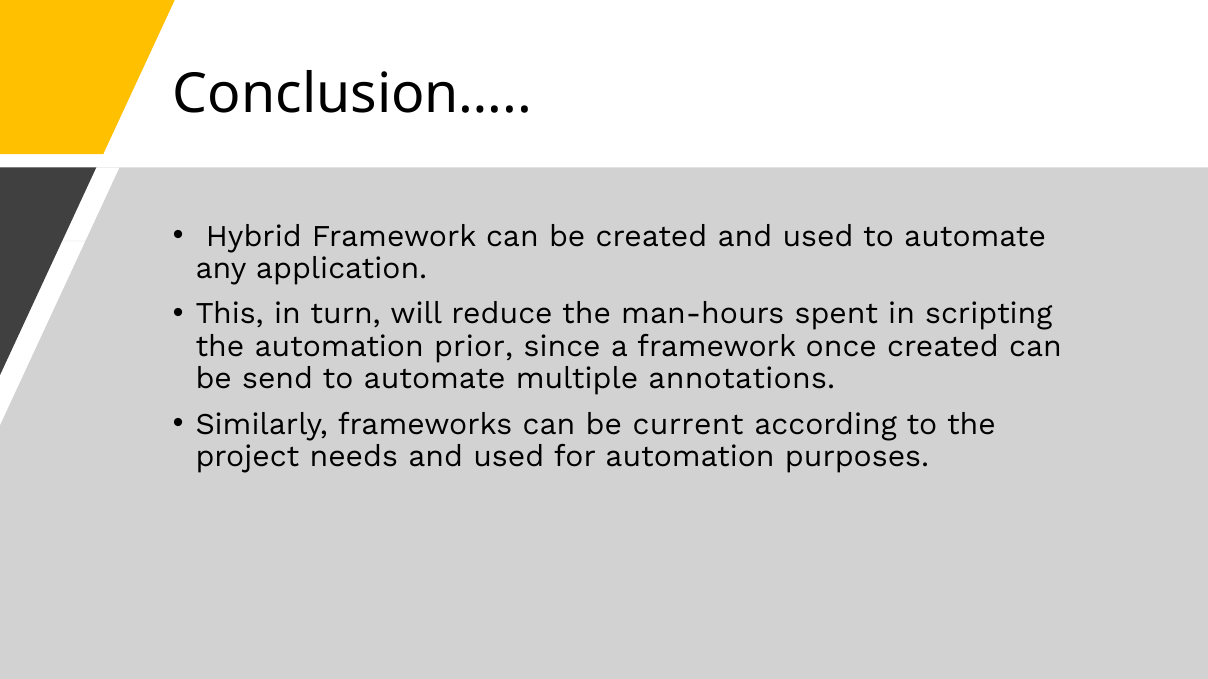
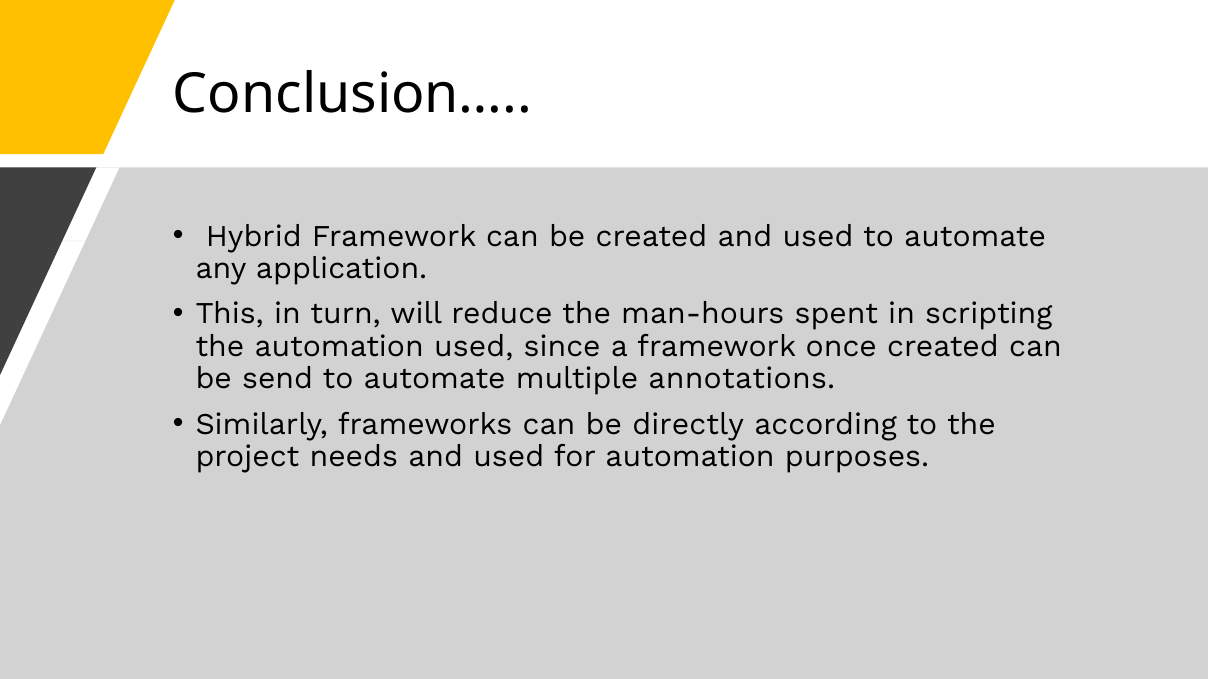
automation prior: prior -> used
current: current -> directly
